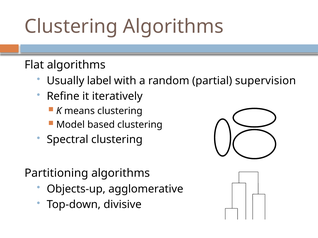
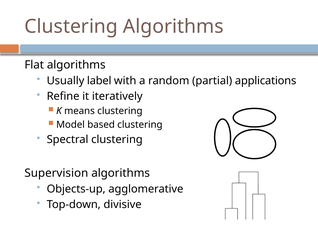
supervision: supervision -> applications
Partitioning: Partitioning -> Supervision
